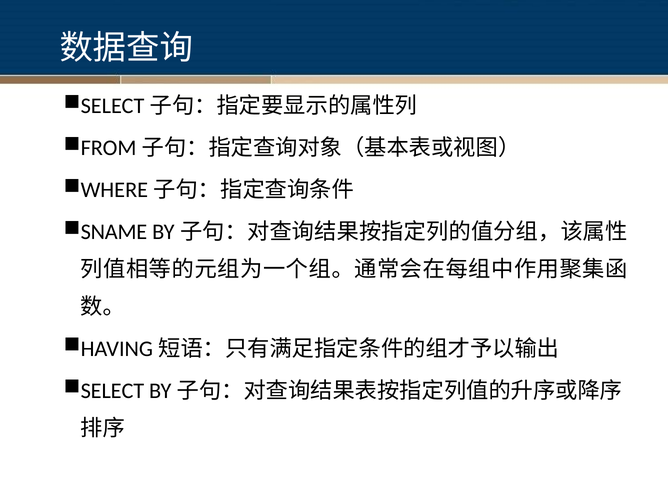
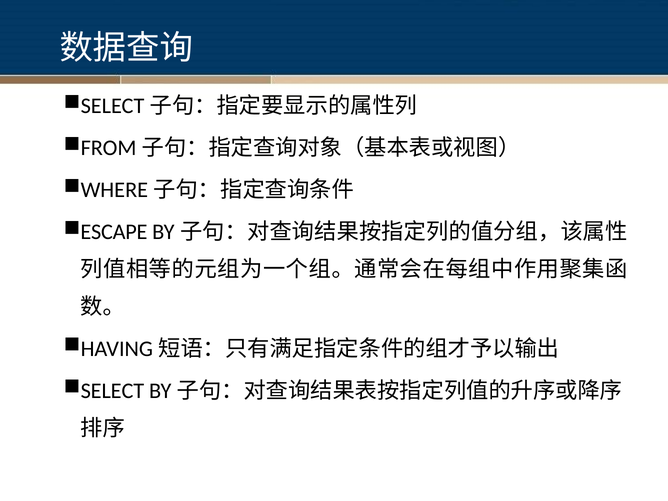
SNAME: SNAME -> ESCAPE
